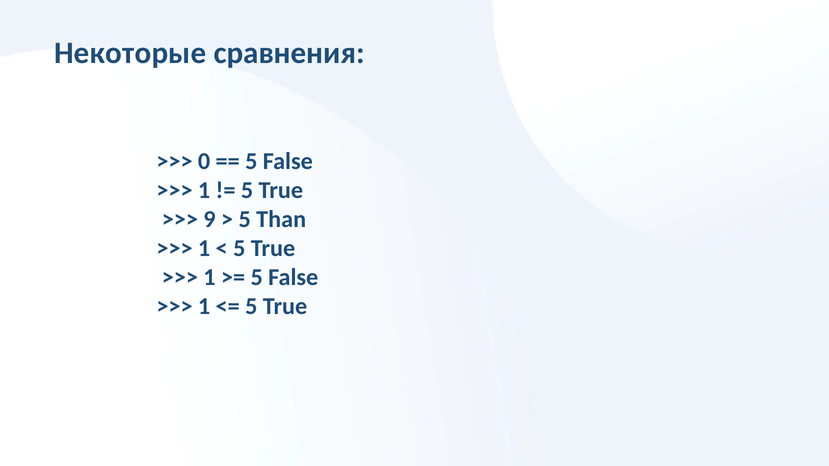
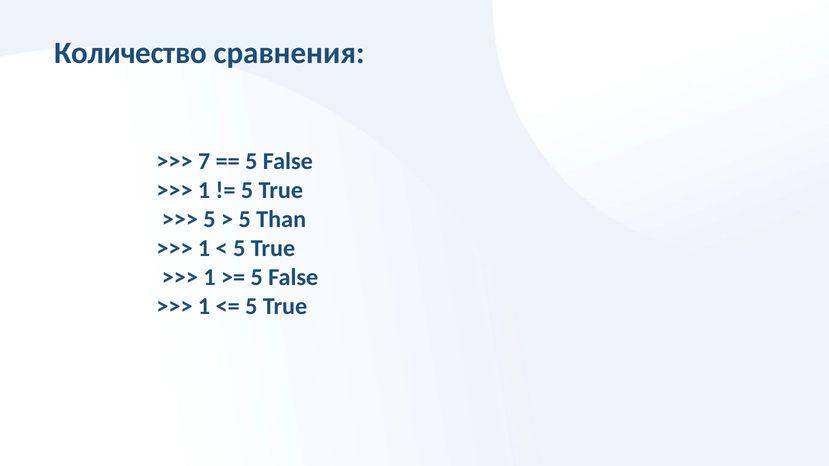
Некоторые: Некоторые -> Количество
0: 0 -> 7
9 at (209, 219): 9 -> 5
